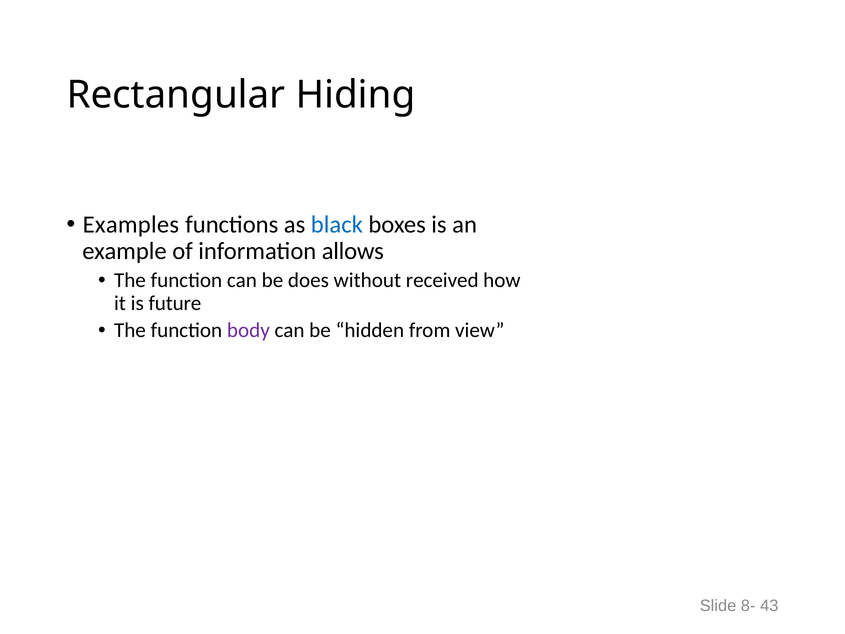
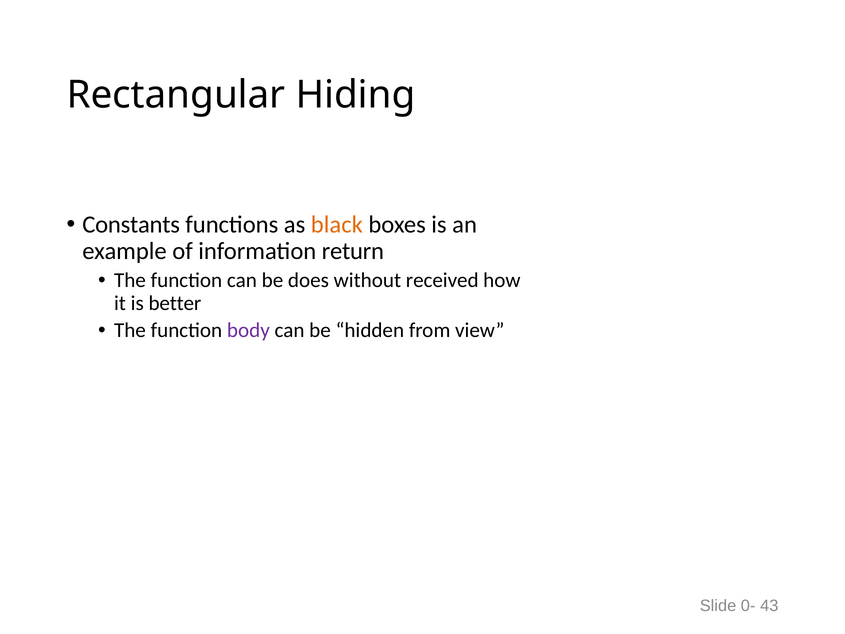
Examples: Examples -> Constants
black colour: blue -> orange
allows: allows -> return
future: future -> better
8-: 8- -> 0-
